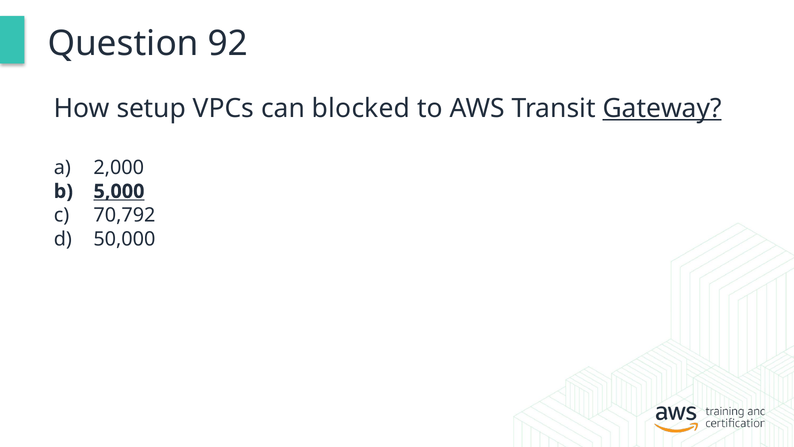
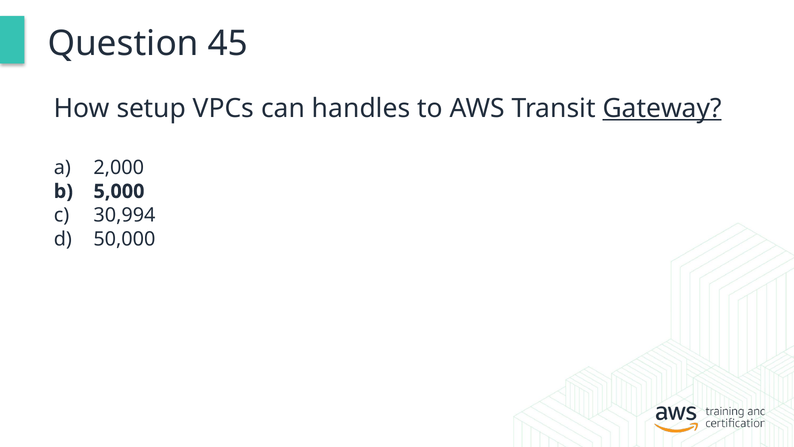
92: 92 -> 45
blocked: blocked -> handles
5,000 underline: present -> none
70,792: 70,792 -> 30,994
